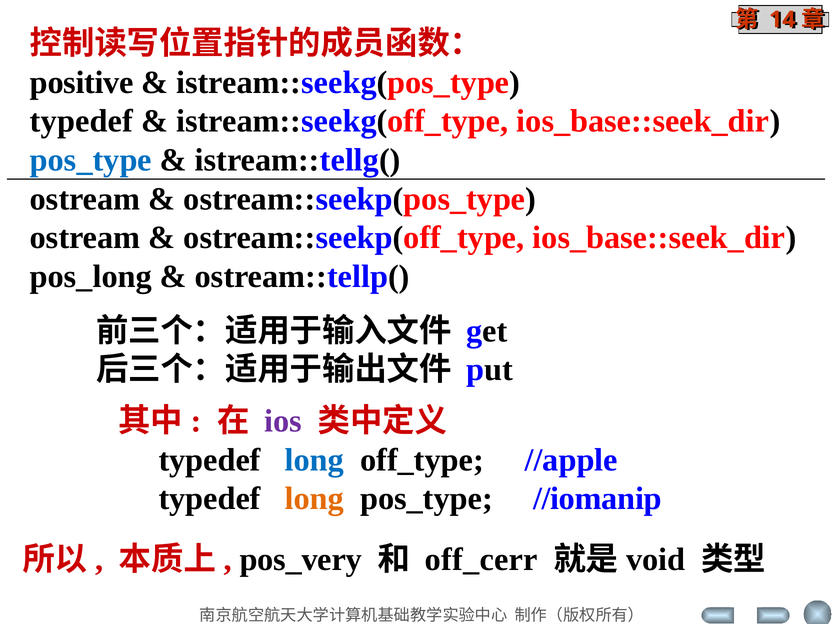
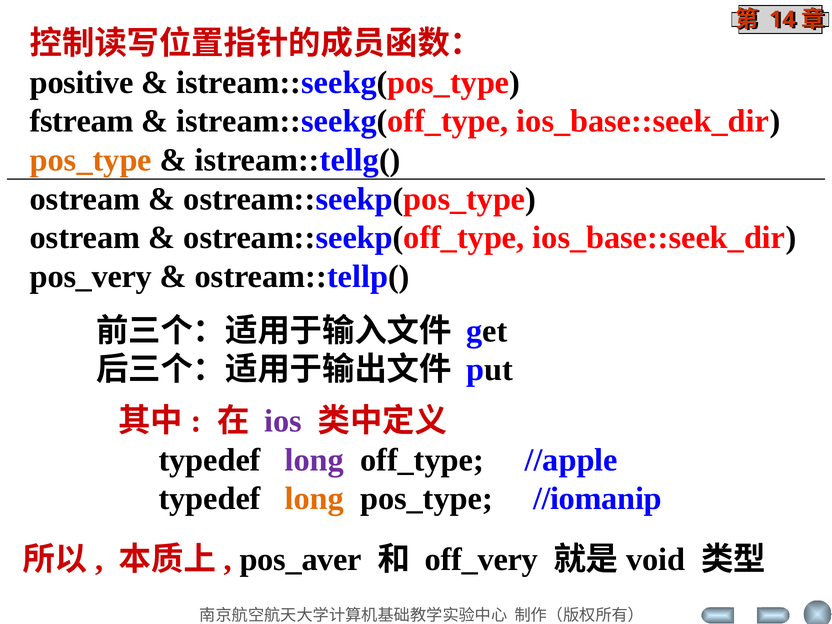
typedef at (82, 121): typedef -> fstream
pos_type at (91, 160) colour: blue -> orange
pos_long: pos_long -> pos_very
long at (314, 460) colour: blue -> purple
pos_very: pos_very -> pos_aver
off_cerr: off_cerr -> off_very
